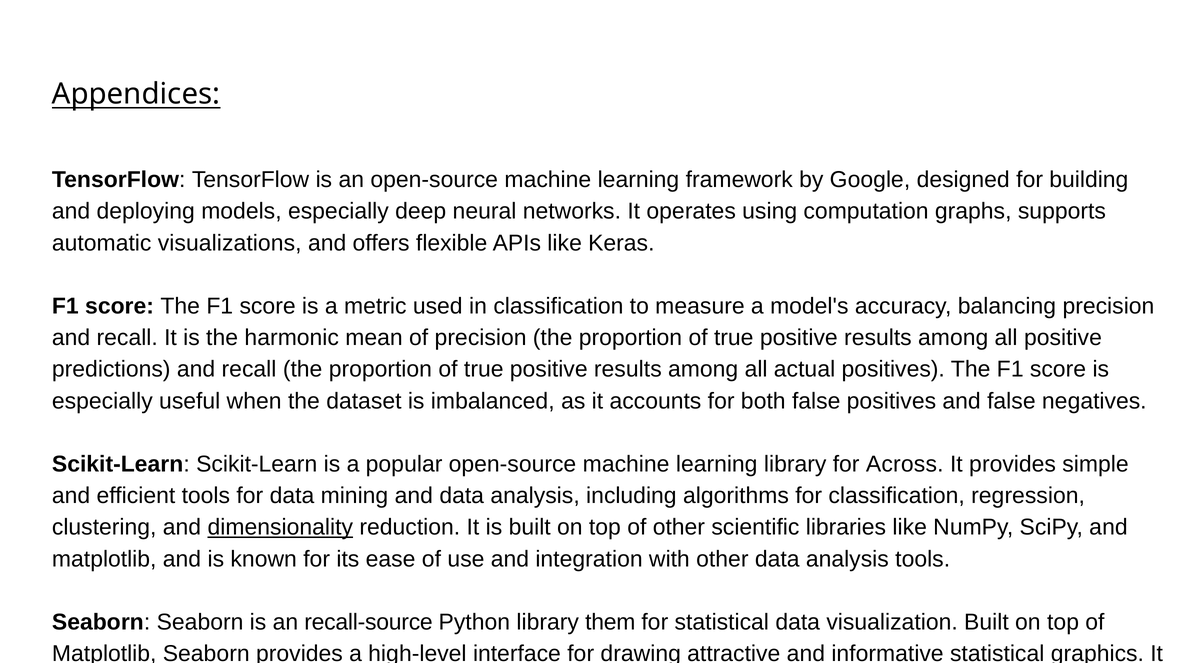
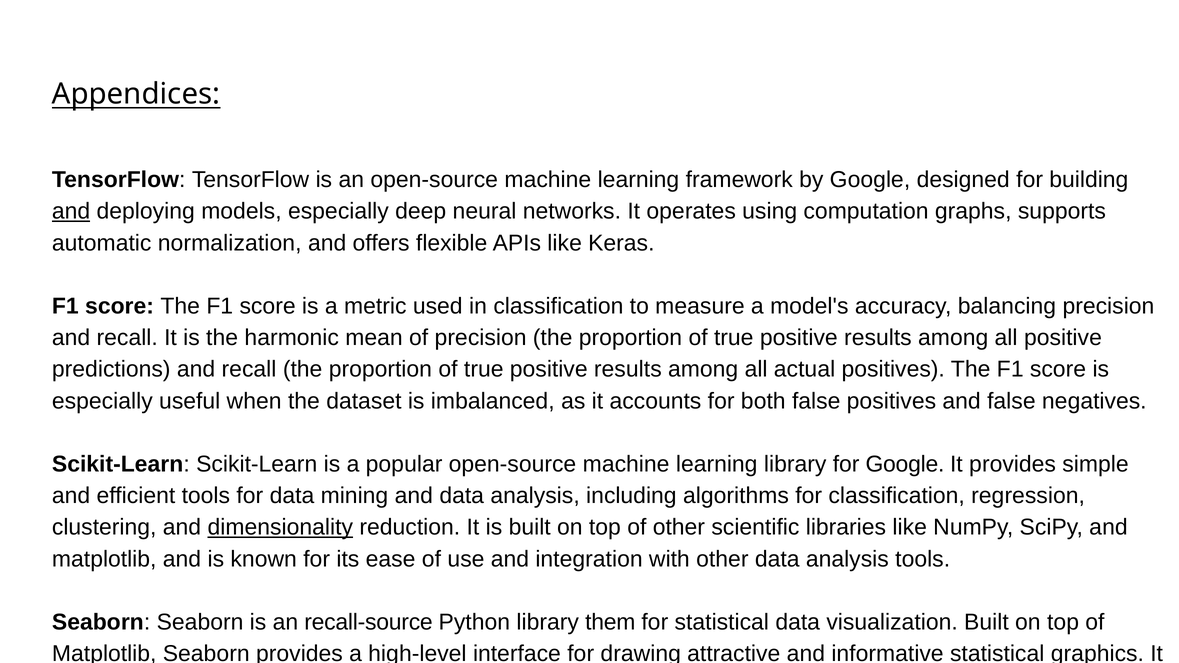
and at (71, 211) underline: none -> present
visualizations: visualizations -> normalization
for Across: Across -> Google
